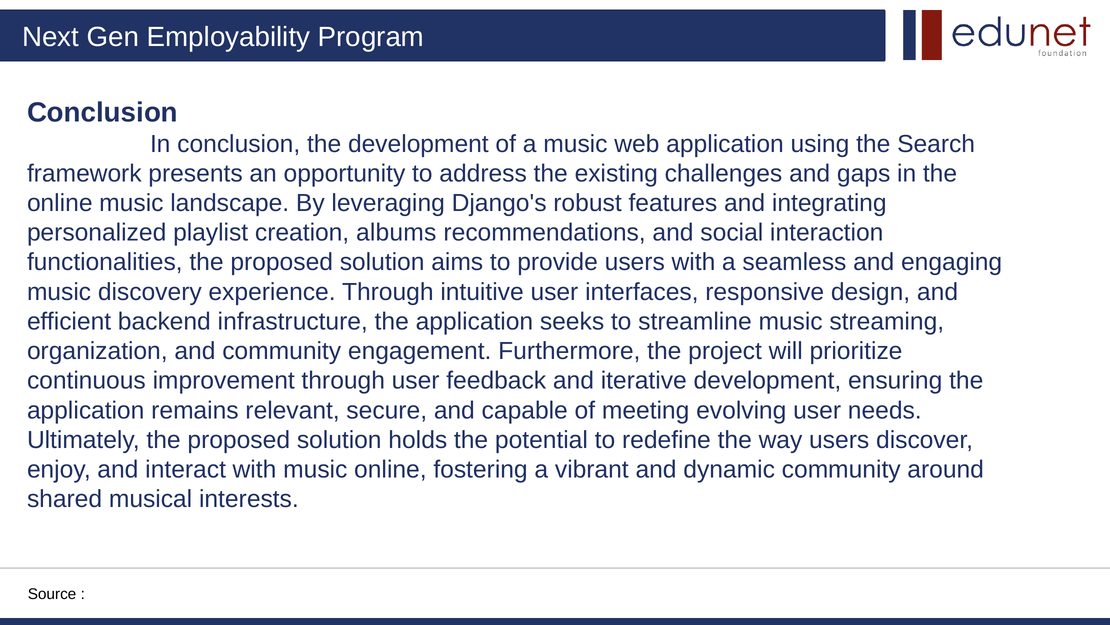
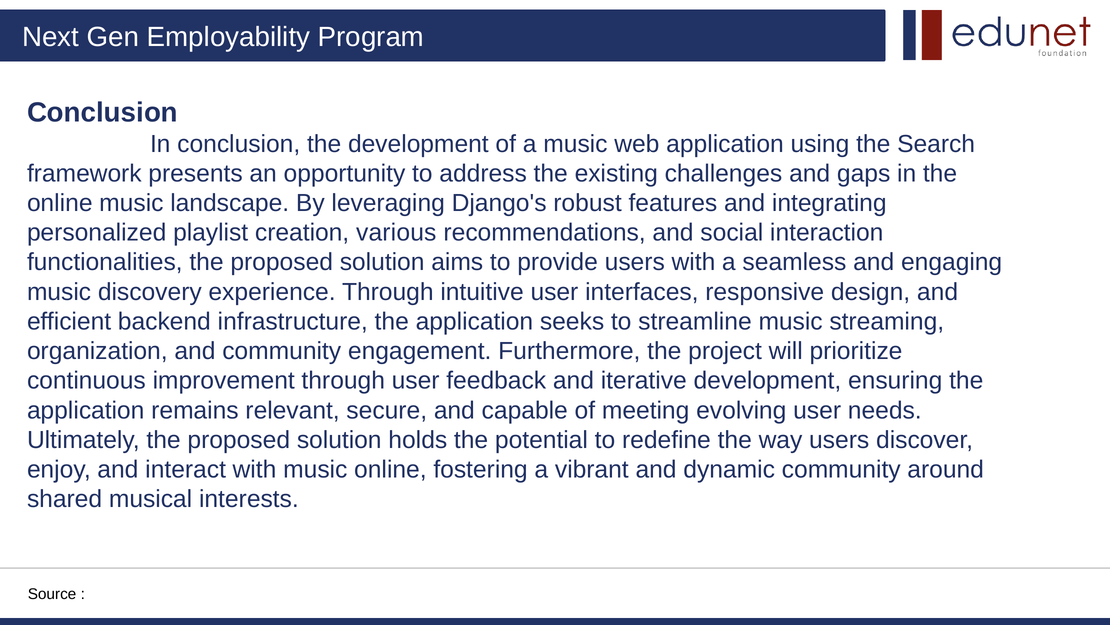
albums: albums -> various
